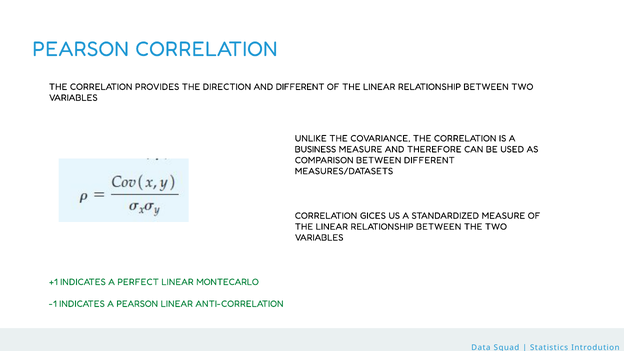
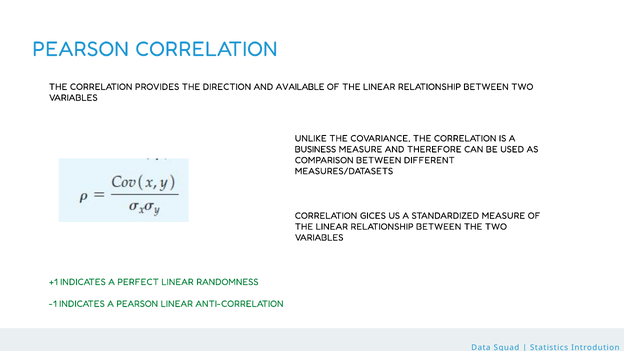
AND DIFFERENT: DIFFERENT -> AVAILABLE
MONTECARLO: MONTECARLO -> RANDOMNESS
